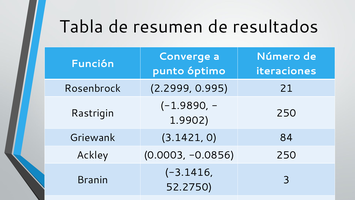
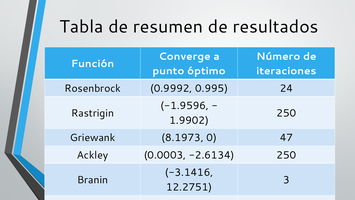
2.2999: 2.2999 -> 0.9992
21: 21 -> 24
-1.9890: -1.9890 -> -1.9596
3.1421: 3.1421 -> 8.1973
84: 84 -> 47
-0.0856: -0.0856 -> -2.6134
52.2750: 52.2750 -> 12.2751
